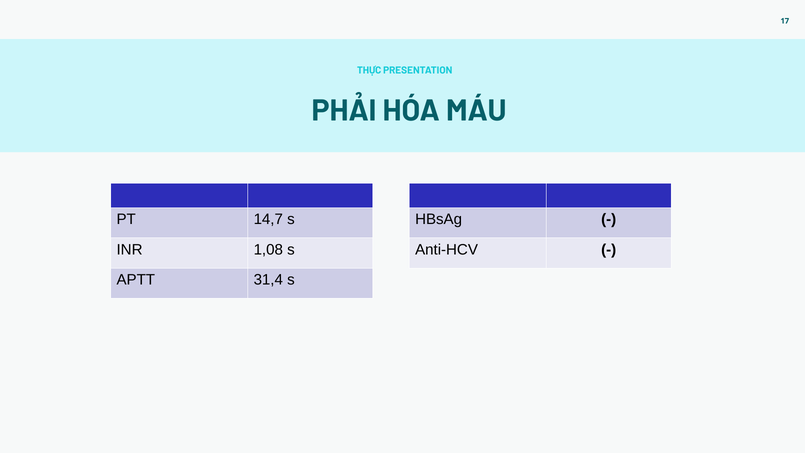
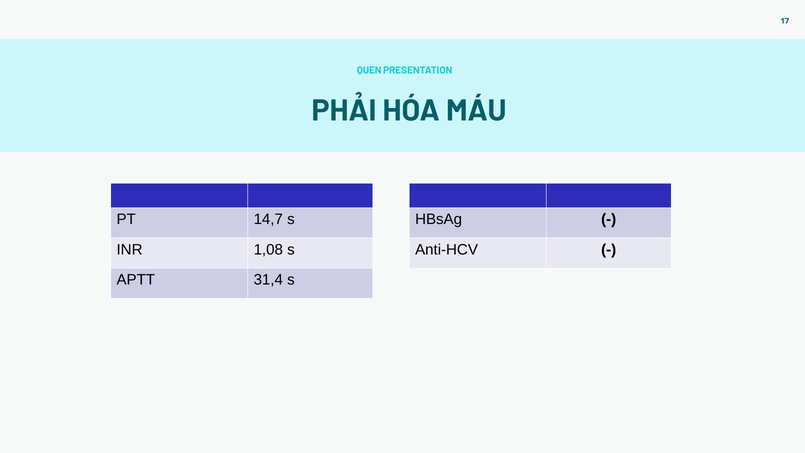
THỰC: THỰC -> QUEN
